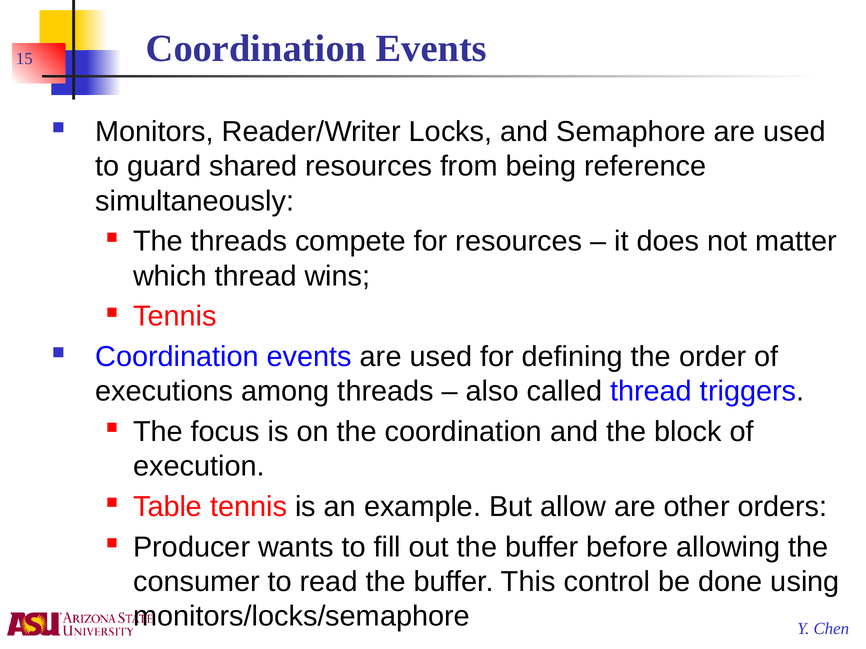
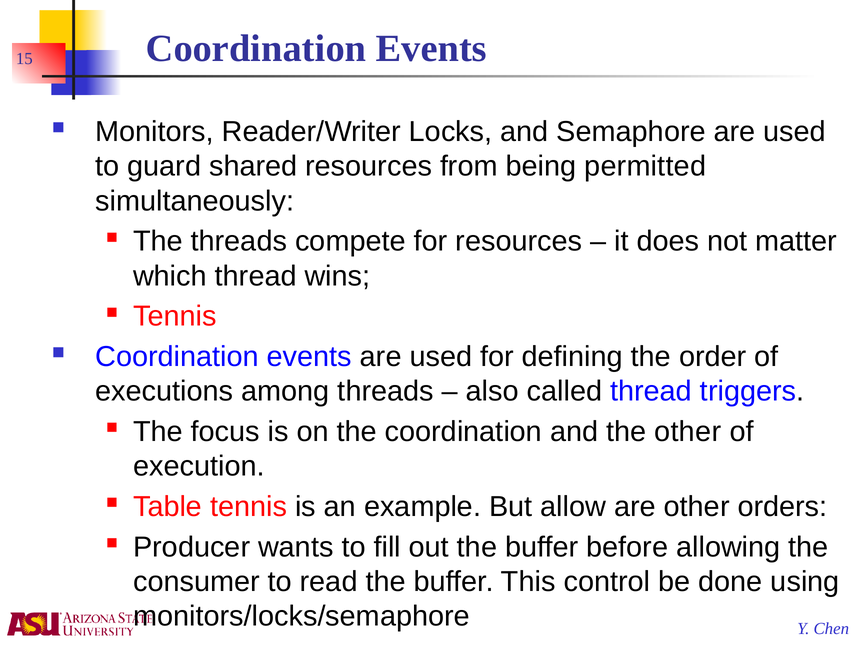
reference: reference -> permitted
the block: block -> other
